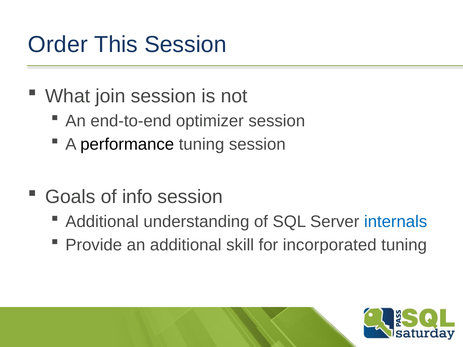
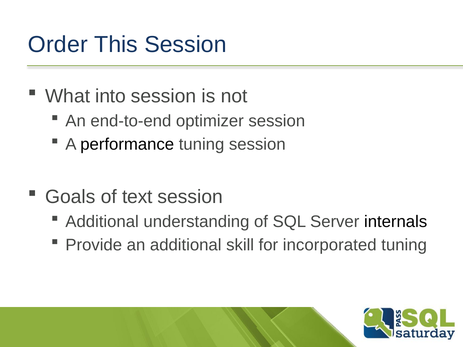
join: join -> into
info: info -> text
internals colour: blue -> black
